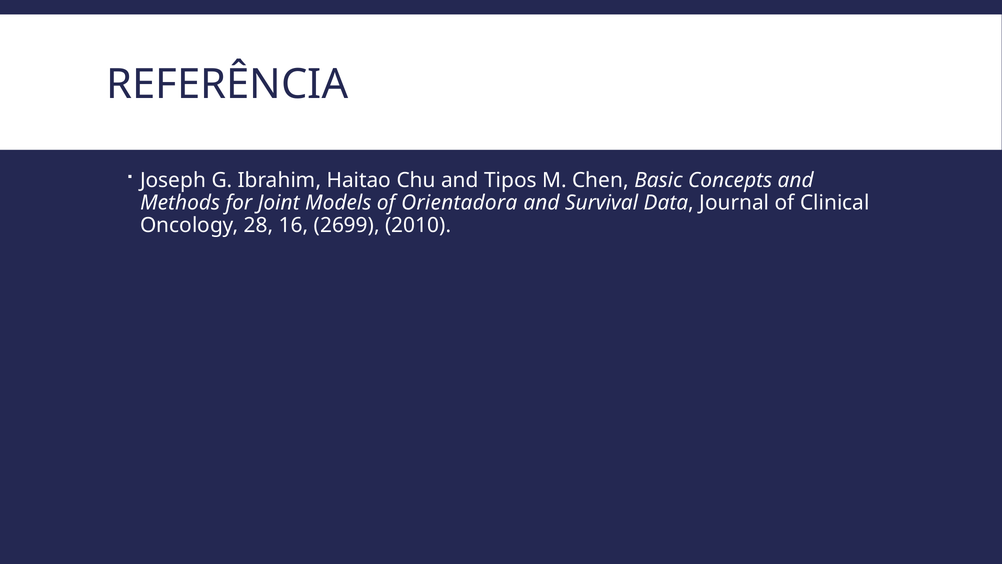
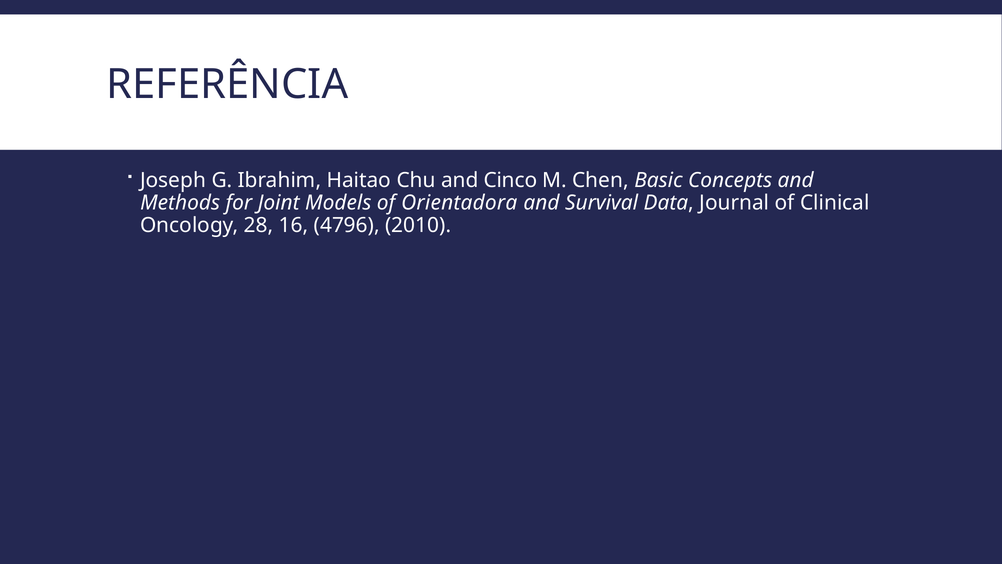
Tipos: Tipos -> Cinco
2699: 2699 -> 4796
